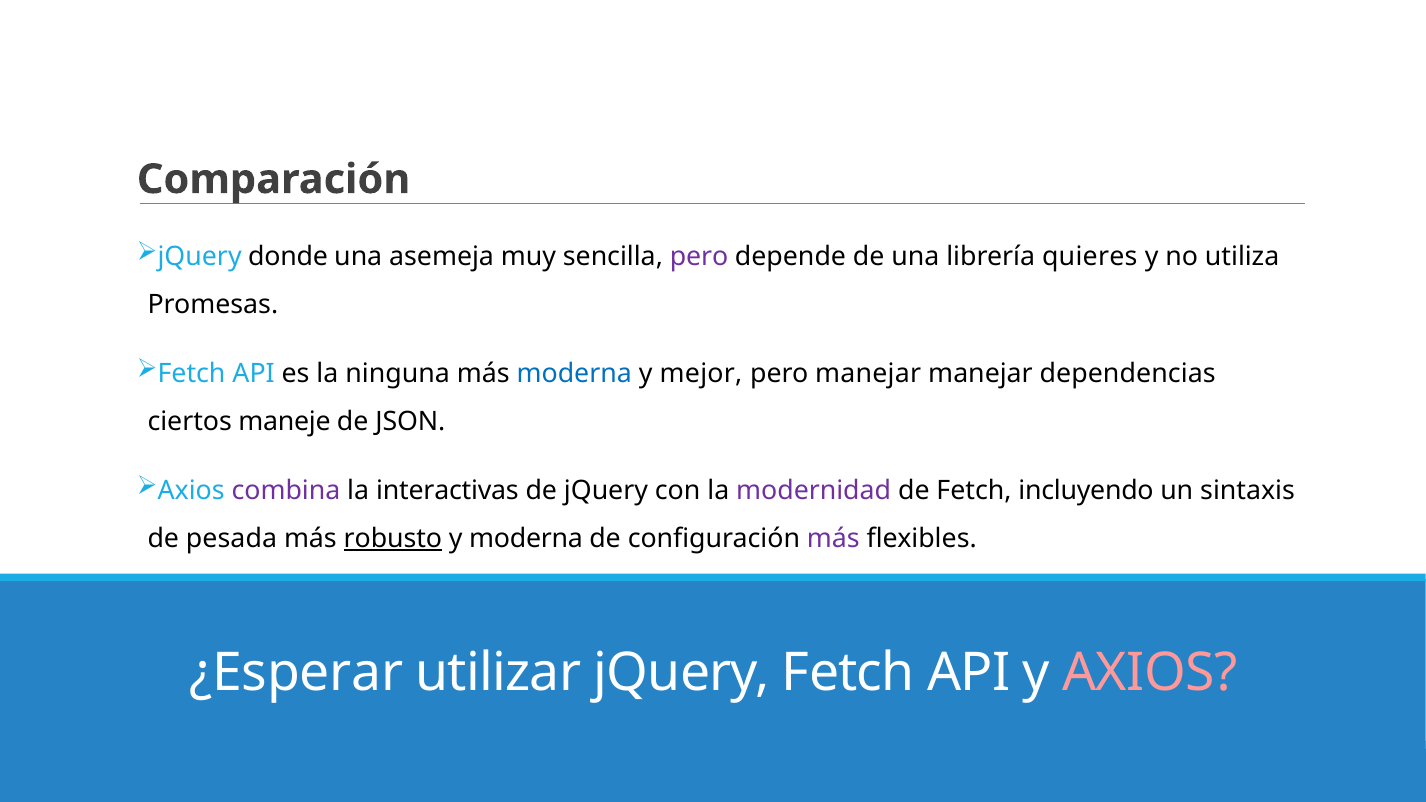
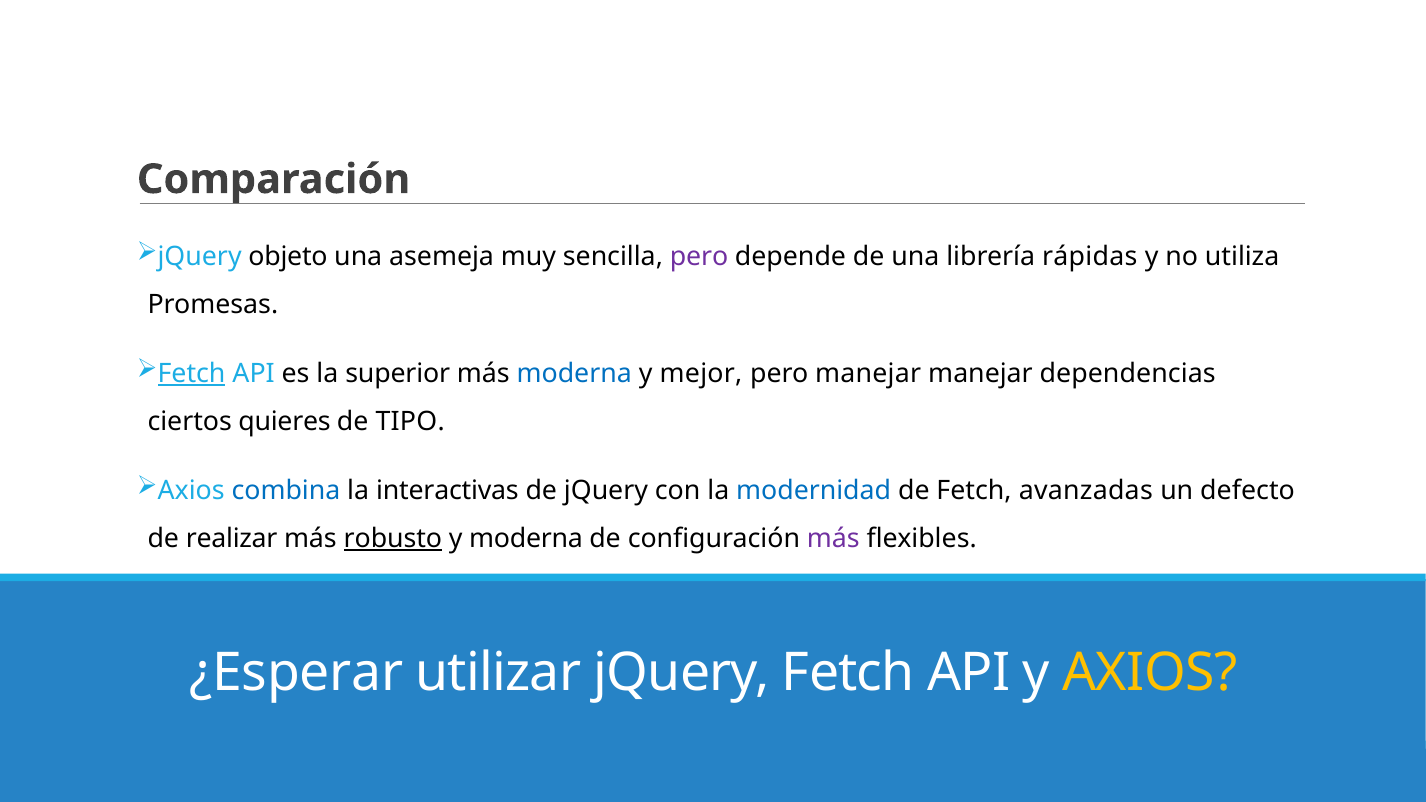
donde: donde -> objeto
quieres: quieres -> rápidas
Fetch at (192, 373) underline: none -> present
ninguna: ninguna -> superior
maneje: maneje -> quieres
JSON: JSON -> TIPO
combina colour: purple -> blue
modernidad colour: purple -> blue
incluyendo: incluyendo -> avanzadas
sintaxis: sintaxis -> defecto
pesada: pesada -> realizar
AXIOS at (1150, 673) colour: pink -> yellow
